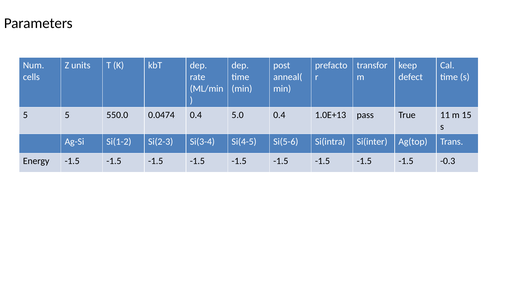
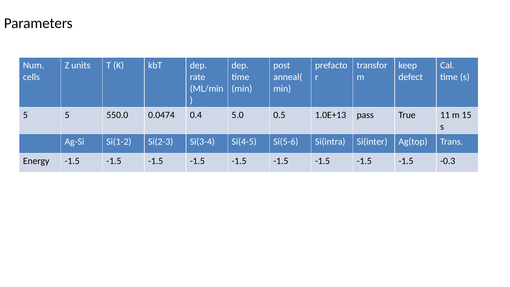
5.0 0.4: 0.4 -> 0.5
